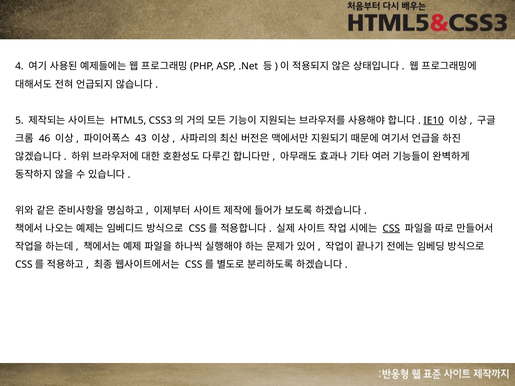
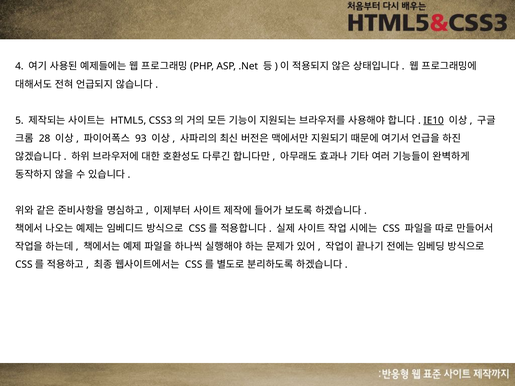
46: 46 -> 28
43: 43 -> 93
CSS underline: present -> none
